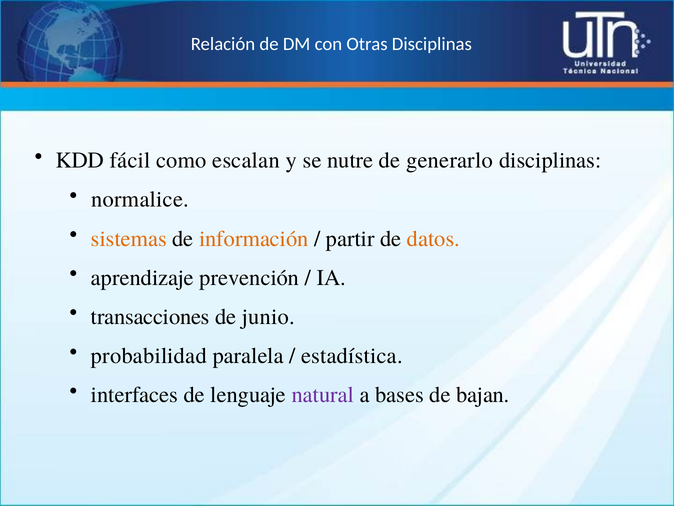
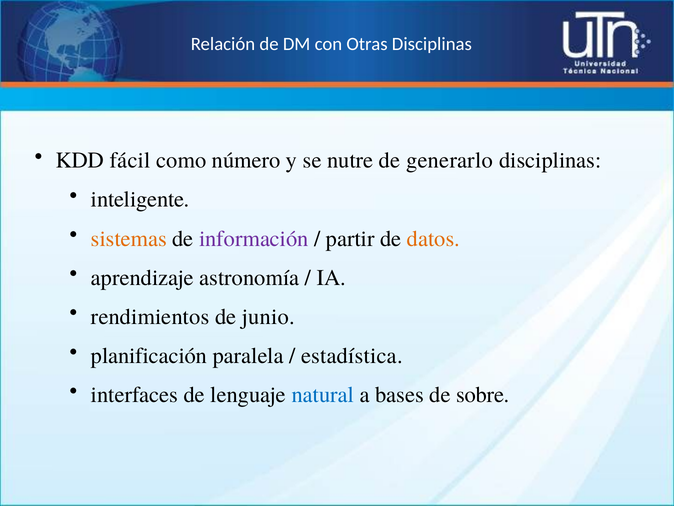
escalan: escalan -> número
normalice: normalice -> inteligente
información colour: orange -> purple
prevención: prevención -> astronomía
transacciones: transacciones -> rendimientos
probabilidad: probabilidad -> planificación
natural colour: purple -> blue
bajan: bajan -> sobre
